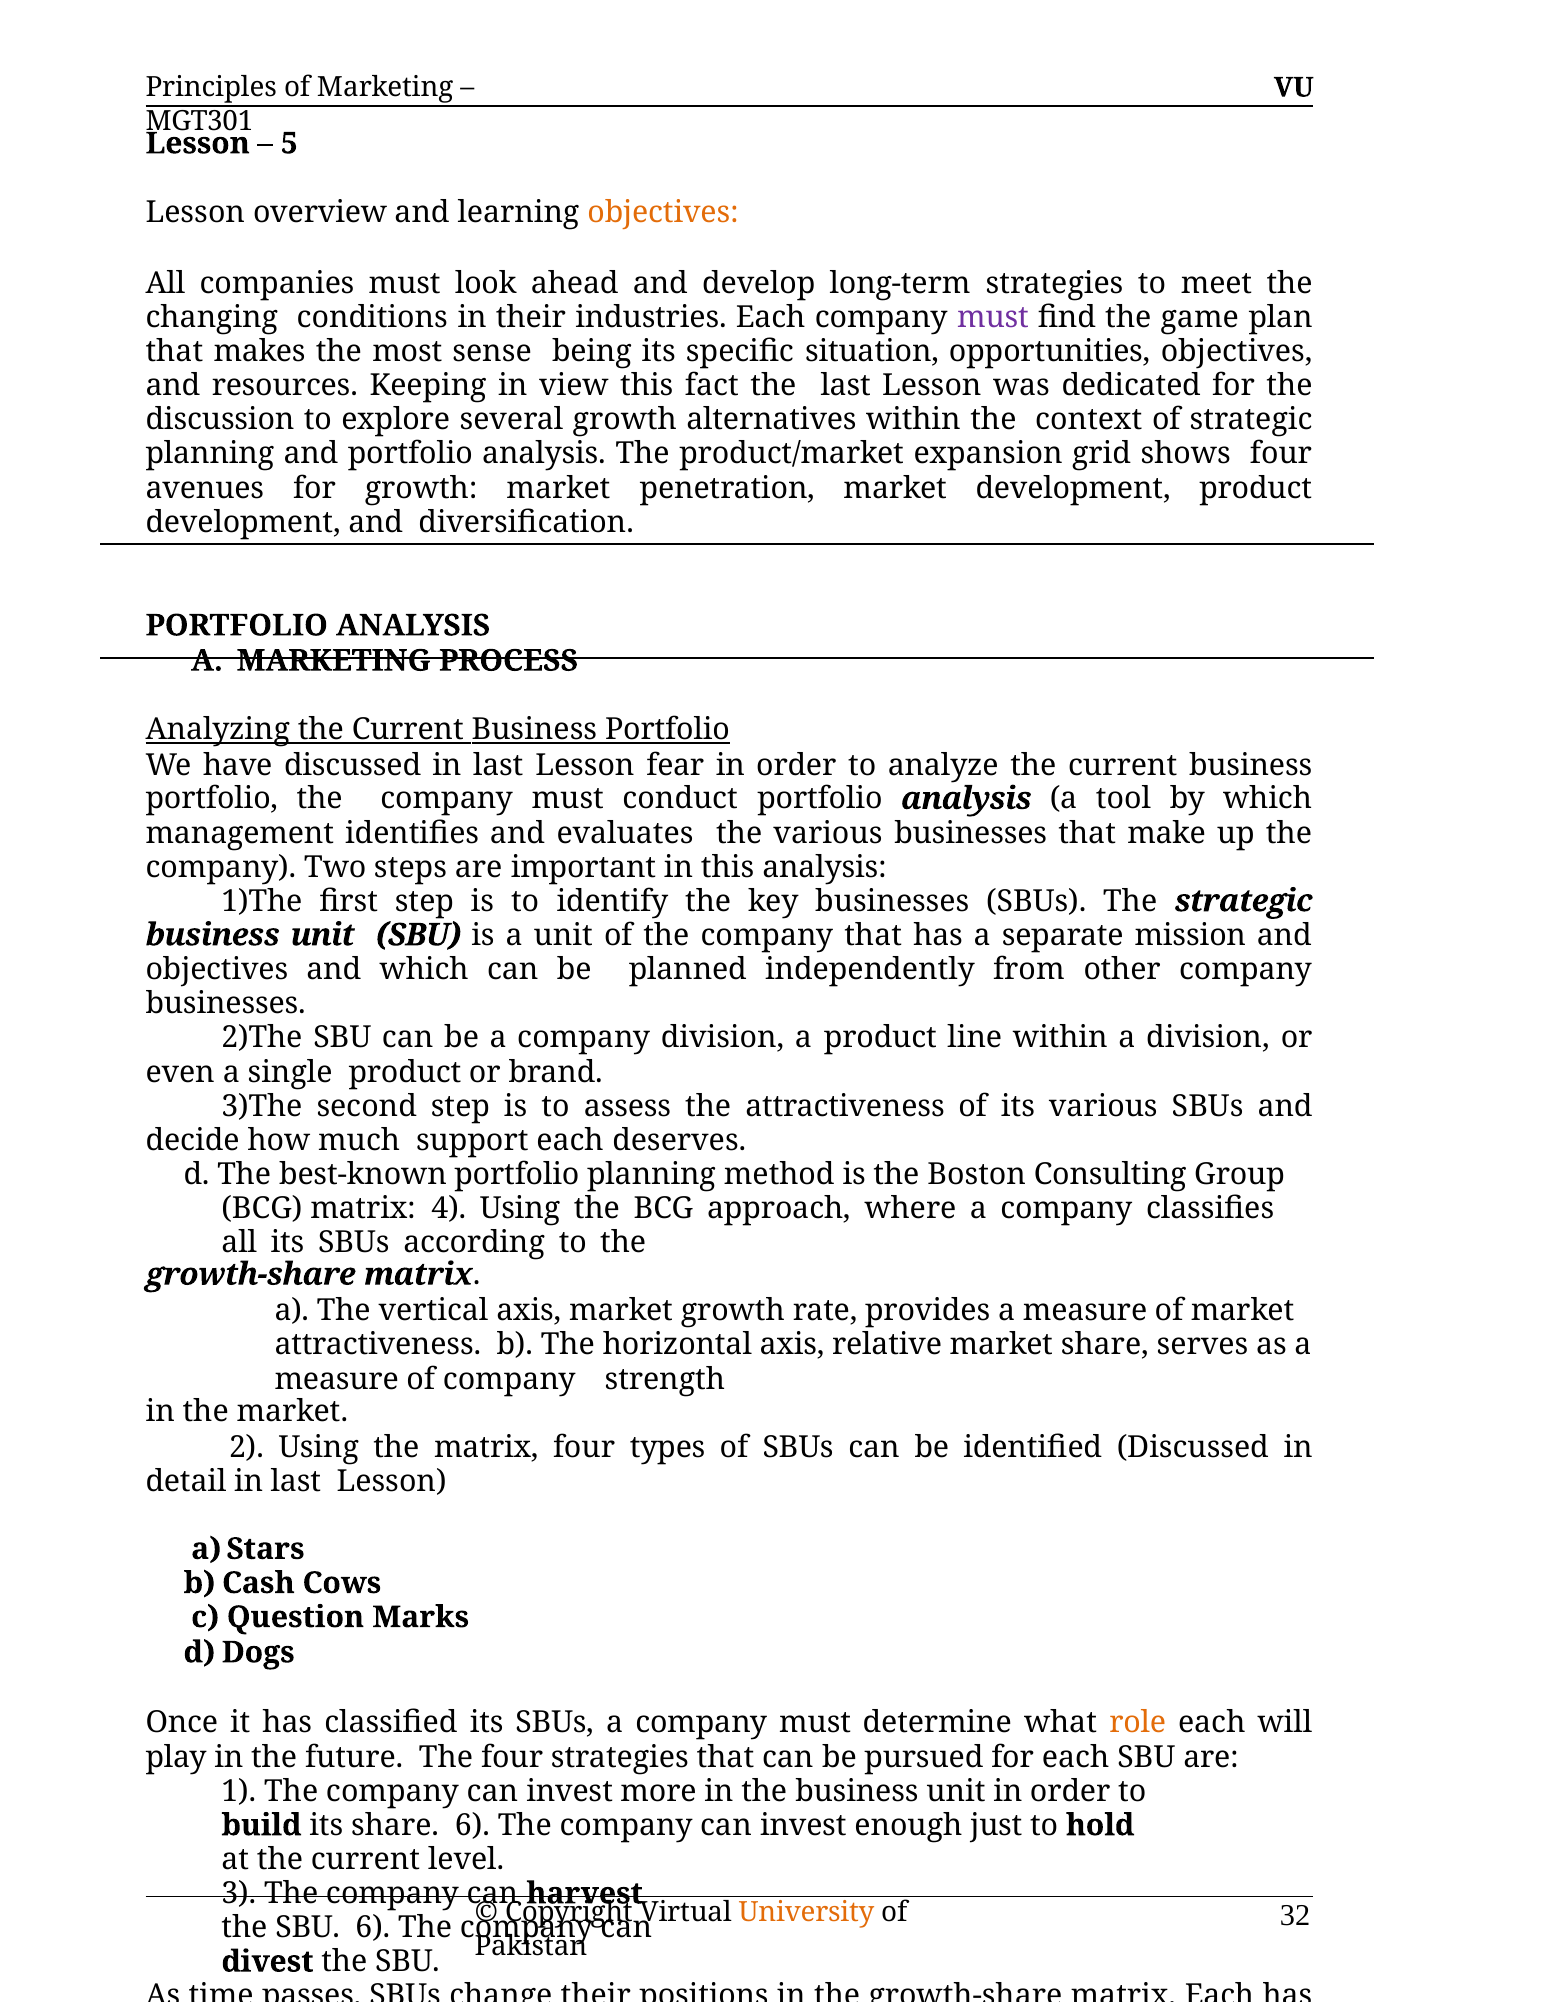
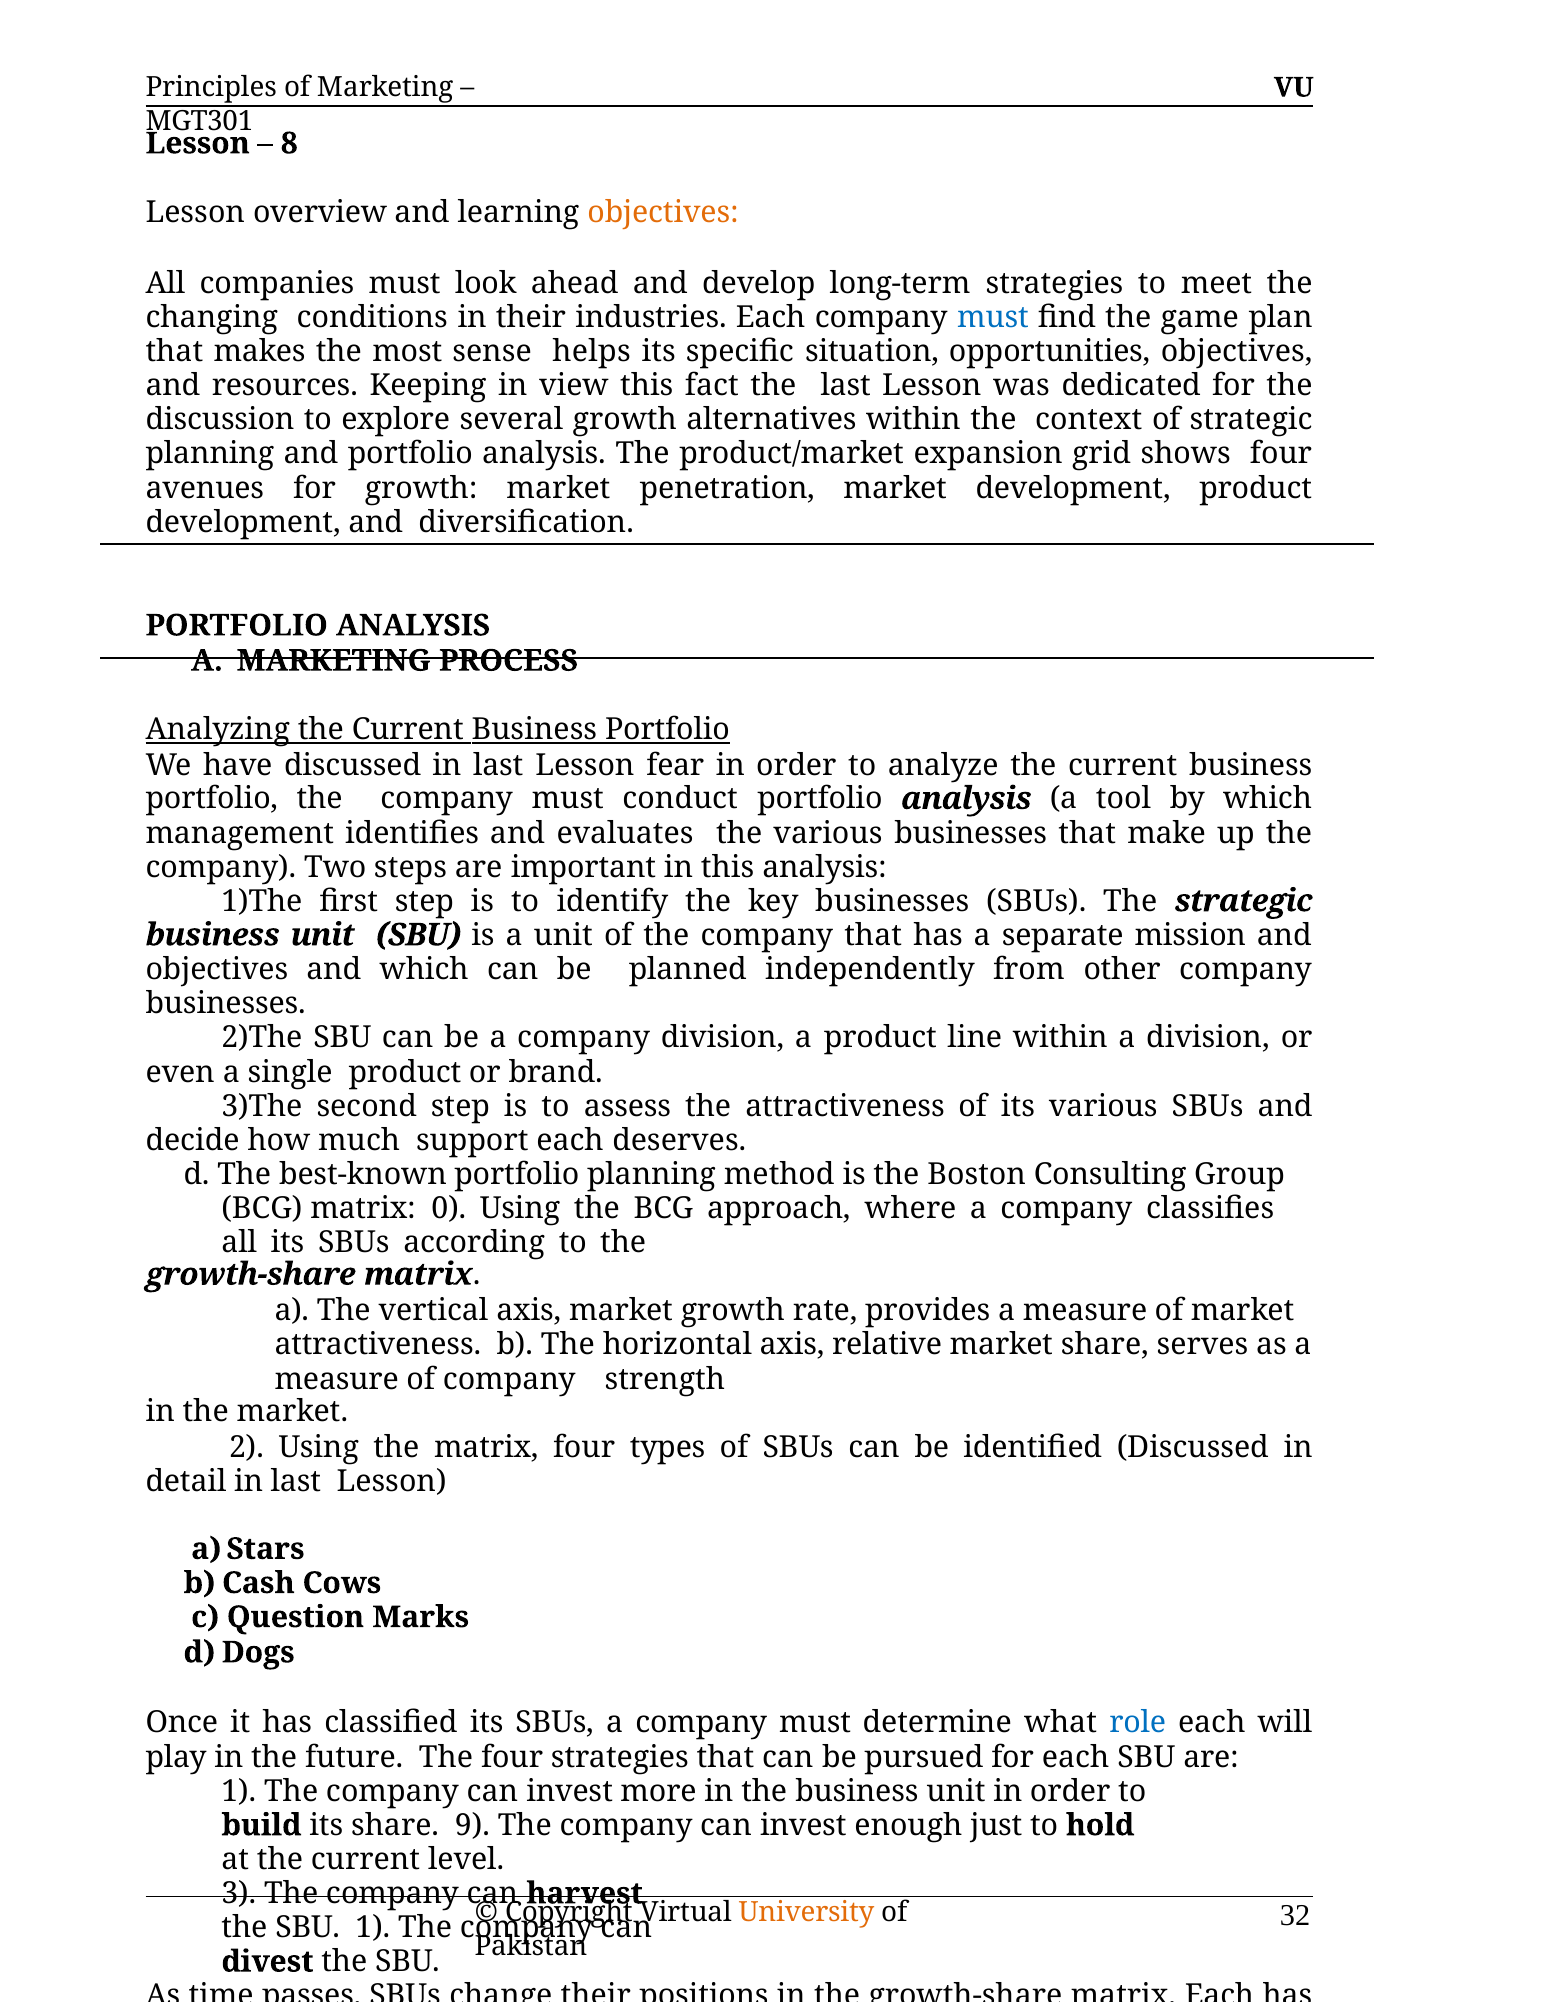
5: 5 -> 8
must at (993, 318) colour: purple -> blue
being: being -> helps
4: 4 -> 0
role colour: orange -> blue
share 6: 6 -> 9
SBU 6: 6 -> 1
